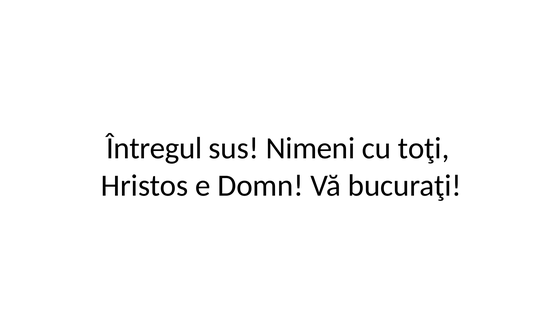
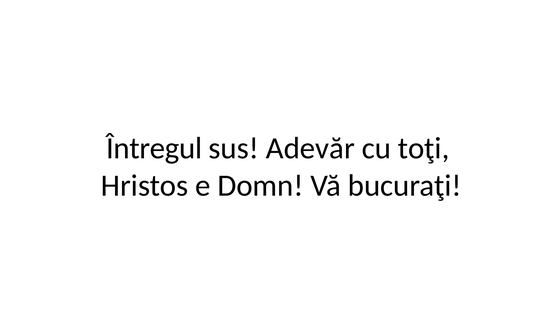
Nimeni: Nimeni -> Adevăr
